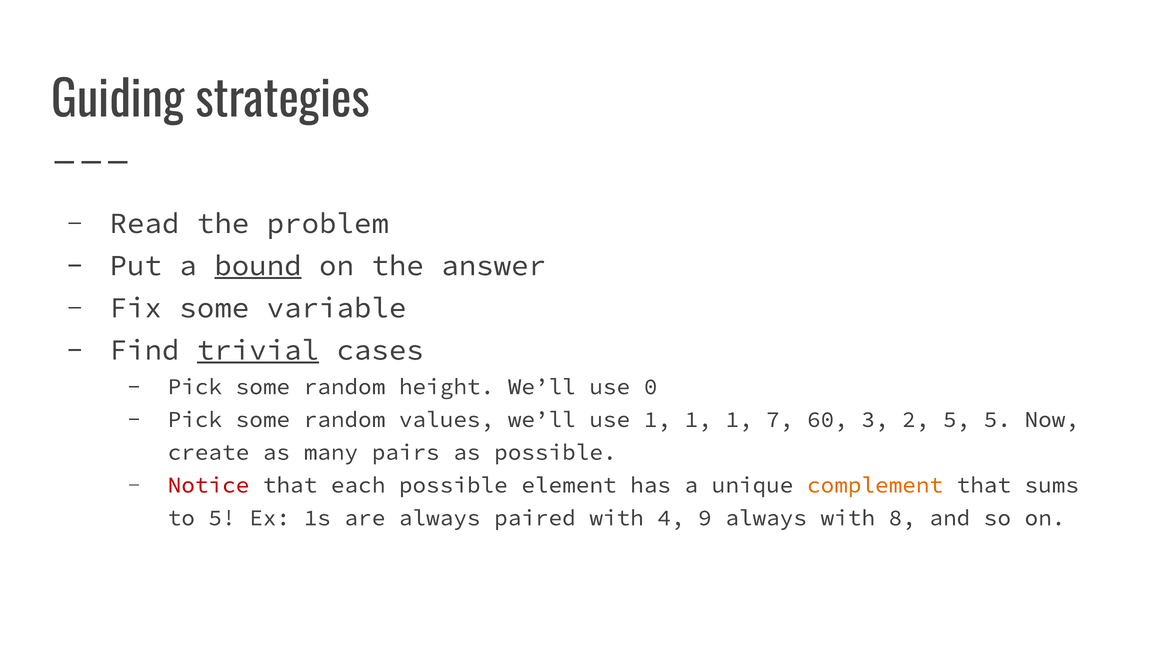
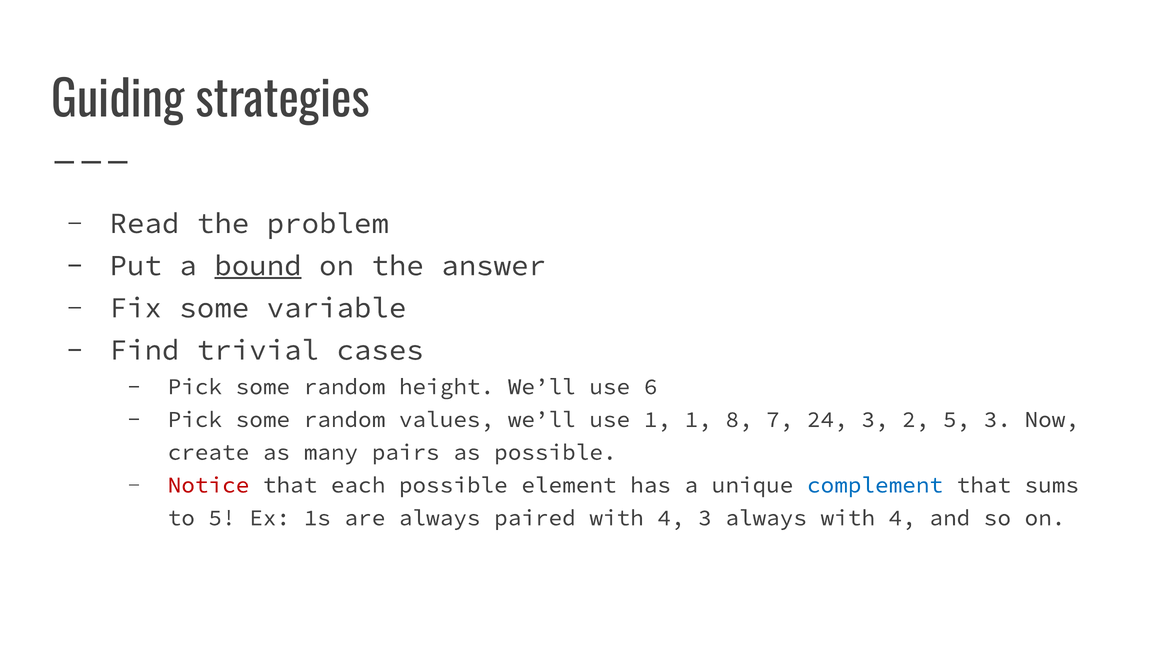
trivial underline: present -> none
0: 0 -> 6
1 1 1: 1 -> 8
60: 60 -> 24
5 5: 5 -> 3
complement colour: orange -> blue
4 9: 9 -> 3
always with 8: 8 -> 4
